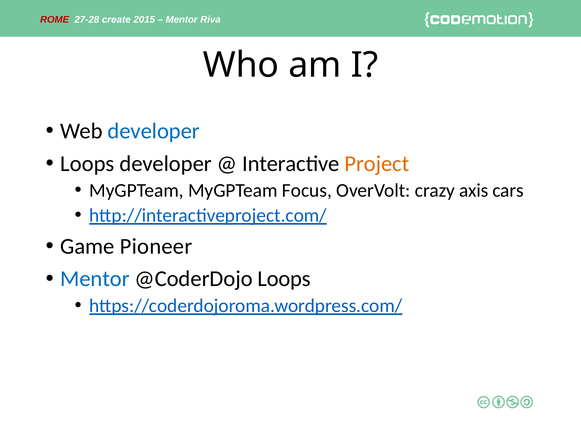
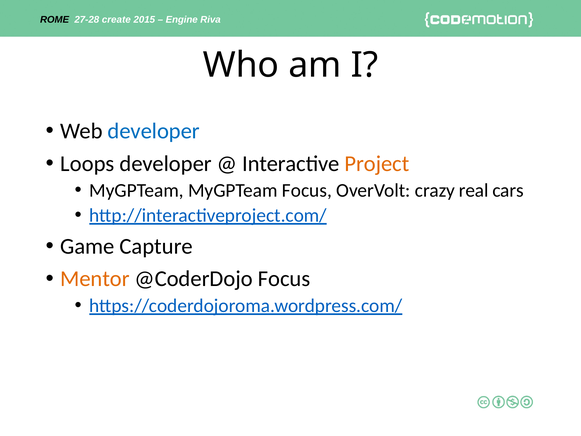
ROME colour: red -> black
Mentor at (182, 20): Mentor -> Engine
axis: axis -> real
Pioneer: Pioneer -> Capture
Mentor at (95, 279) colour: blue -> orange
@CoderDojo Loops: Loops -> Focus
